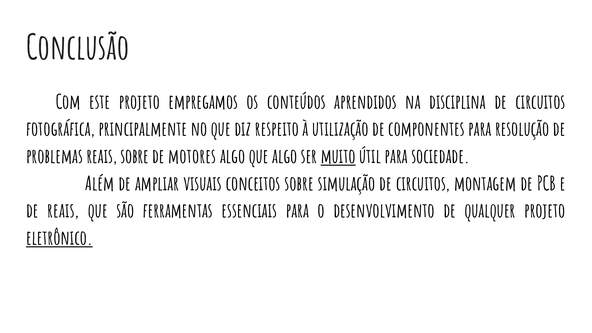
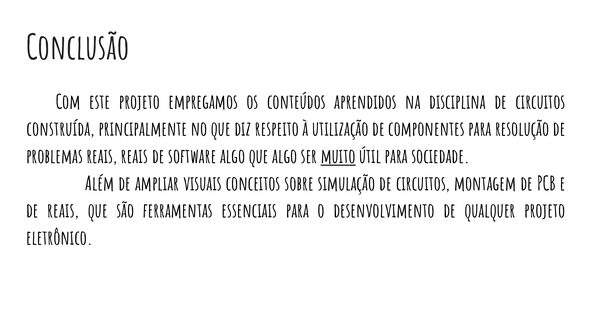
fotográfica: fotográfica -> construída
reais sobre: sobre -> reais
motores: motores -> software
eletrônico underline: present -> none
